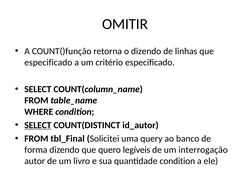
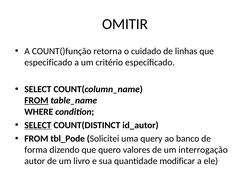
o dizendo: dizendo -> cuidado
FROM at (36, 101) underline: none -> present
tbl_Final: tbl_Final -> tbl_Pode
legíveis: legíveis -> valores
quantidade condition: condition -> modificar
